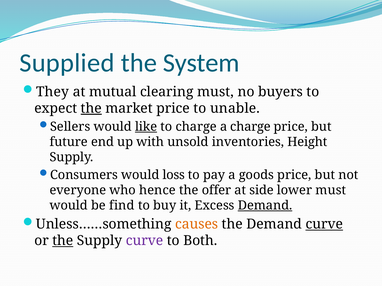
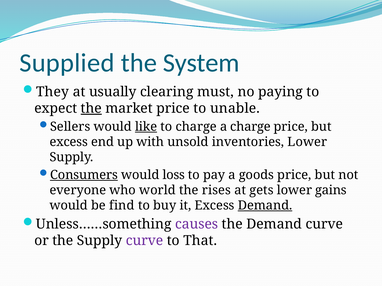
mutual: mutual -> usually
buyers: buyers -> paying
future at (69, 142): future -> excess
inventories Height: Height -> Lower
Consumers underline: none -> present
hence: hence -> world
offer: offer -> rises
side: side -> gets
lower must: must -> gains
causes colour: orange -> purple
curve at (324, 225) underline: present -> none
the at (63, 241) underline: present -> none
Both: Both -> That
